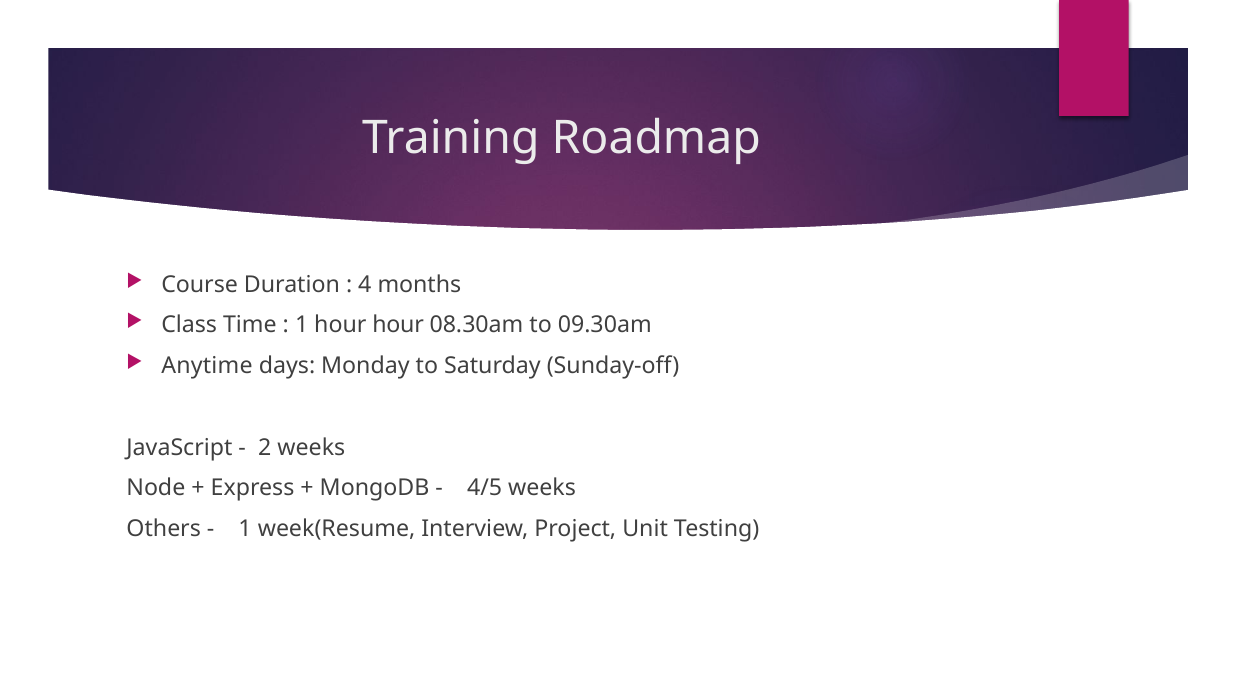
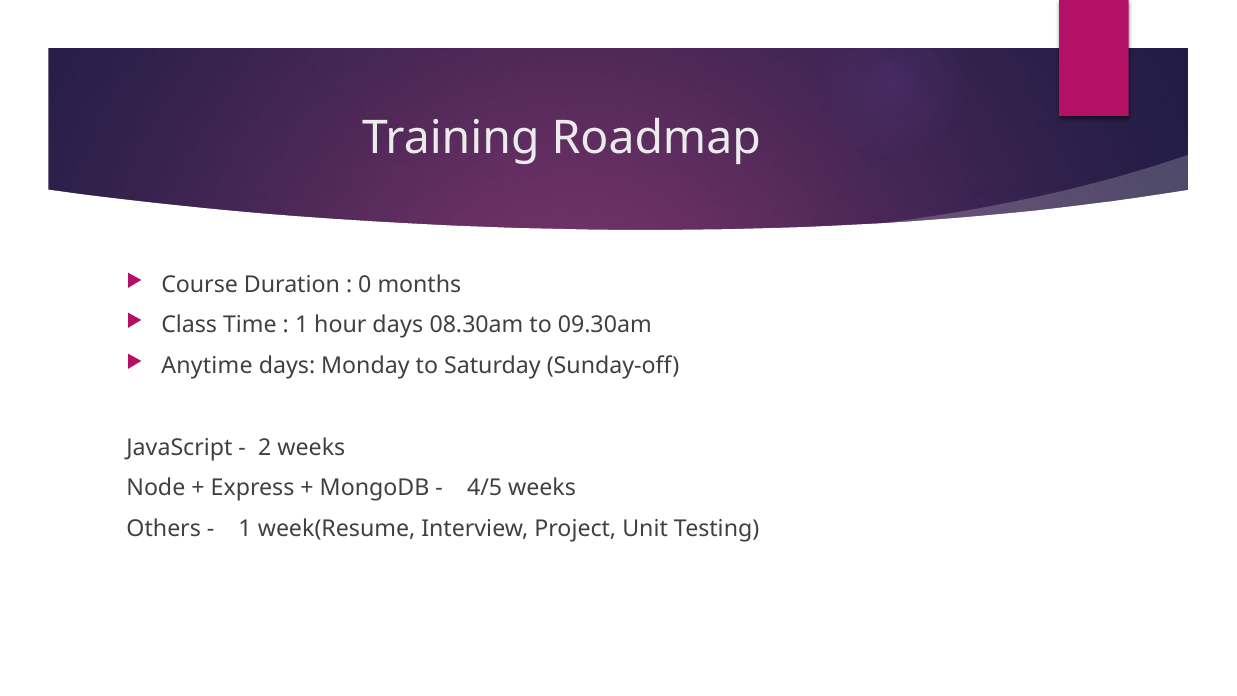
4: 4 -> 0
hour hour: hour -> days
